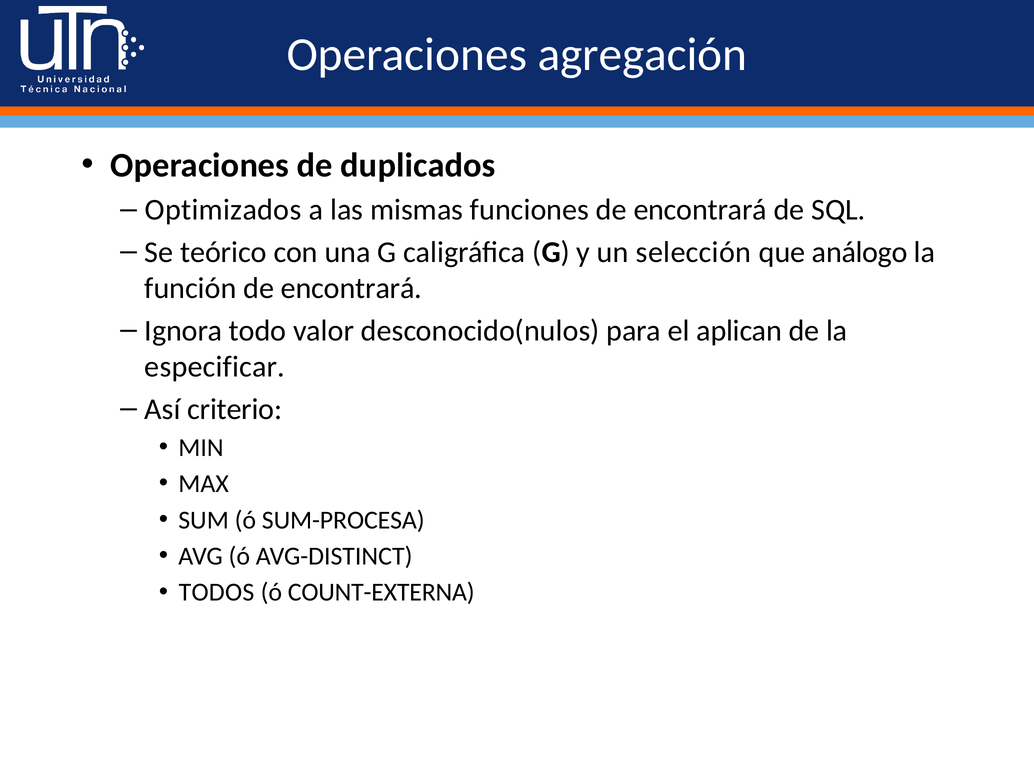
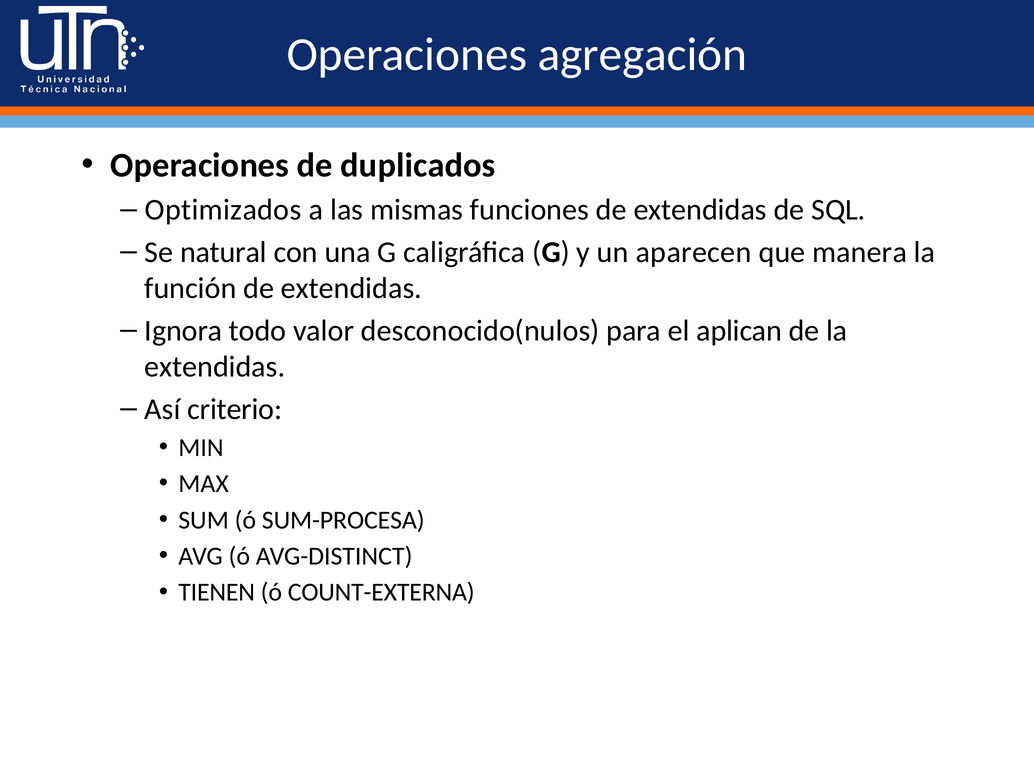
funciones de encontrará: encontrará -> extendidas
teórico: teórico -> natural
selección: selección -> aparecen
análogo: análogo -> manera
función de encontrará: encontrará -> extendidas
especificar at (215, 367): especificar -> extendidas
TODOS: TODOS -> TIENEN
